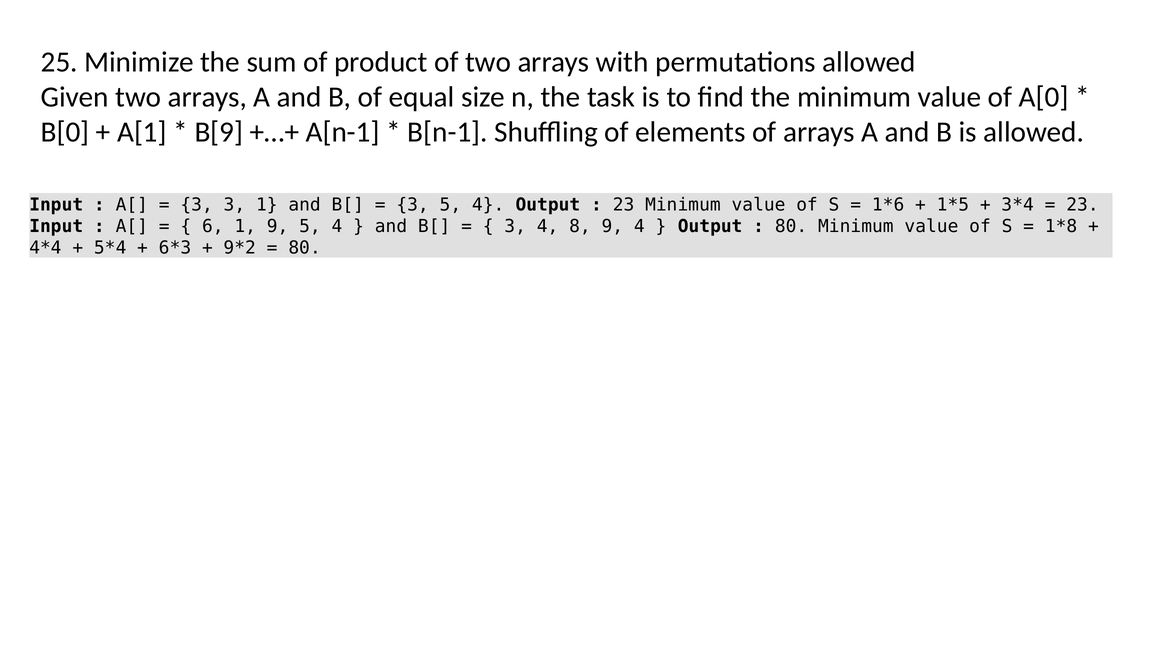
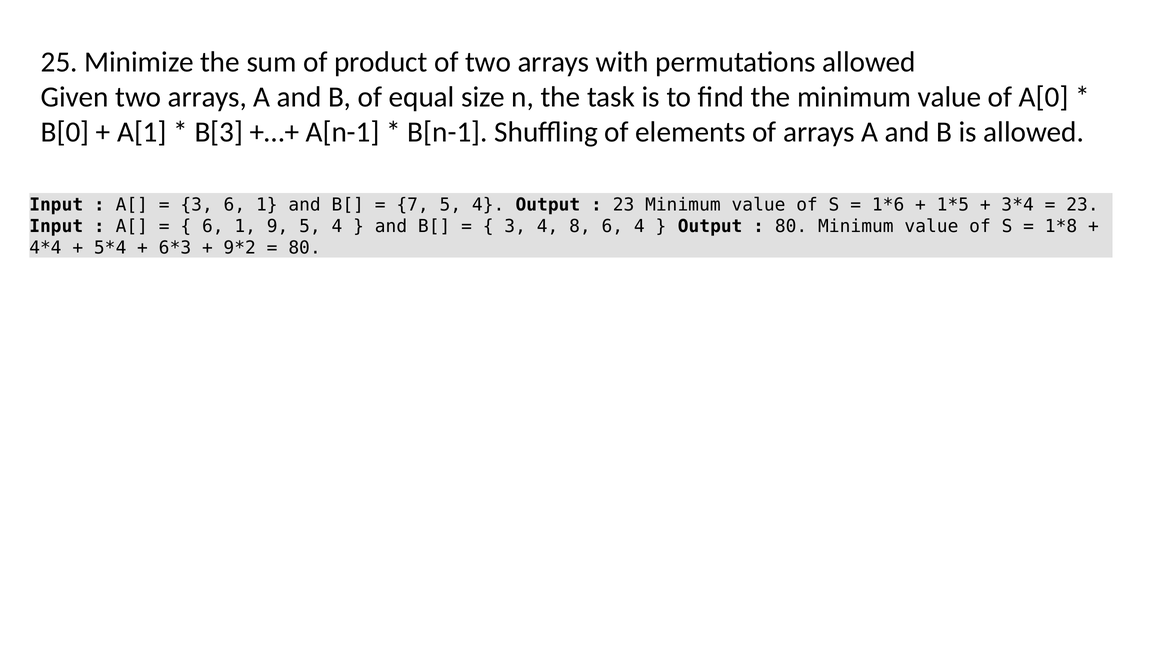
B[9: B[9 -> B[3
3 3: 3 -> 6
3 at (413, 205): 3 -> 7
8 9: 9 -> 6
